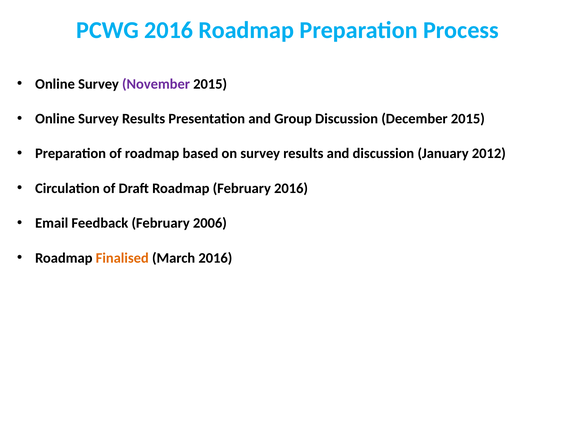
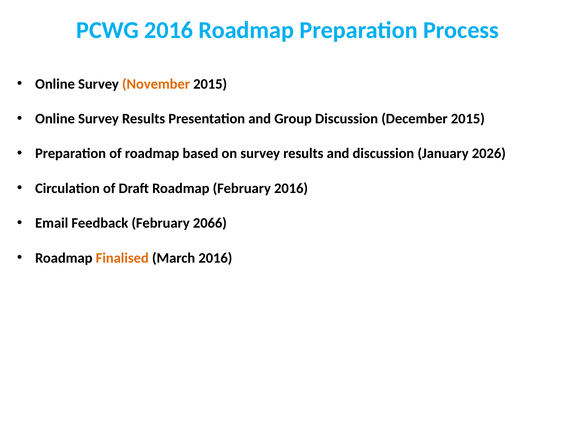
November colour: purple -> orange
2012: 2012 -> 2026
2006: 2006 -> 2066
